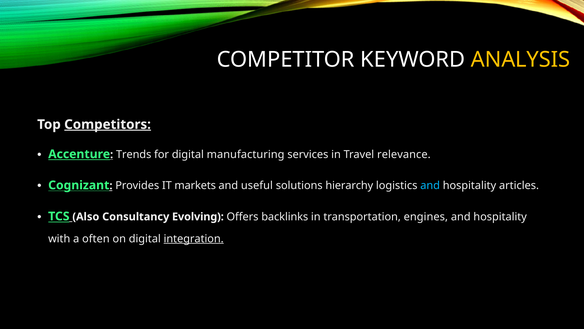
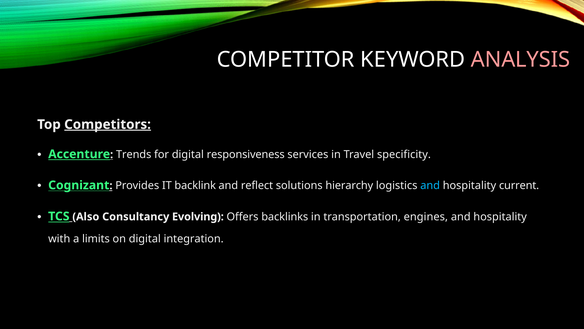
ANALYSIS colour: yellow -> pink
manufacturing: manufacturing -> responsiveness
relevance: relevance -> specificity
markets: markets -> backlink
useful: useful -> reflect
articles: articles -> current
often: often -> limits
integration underline: present -> none
